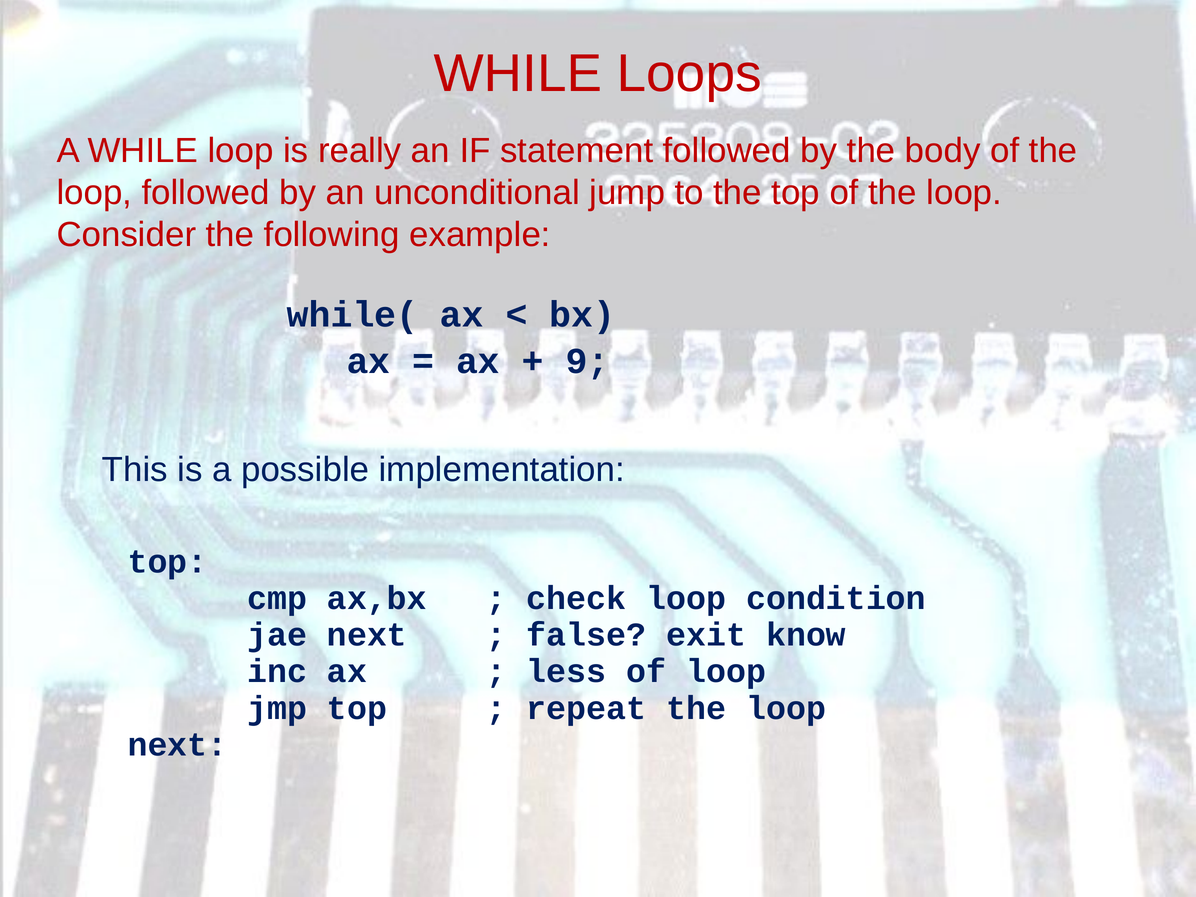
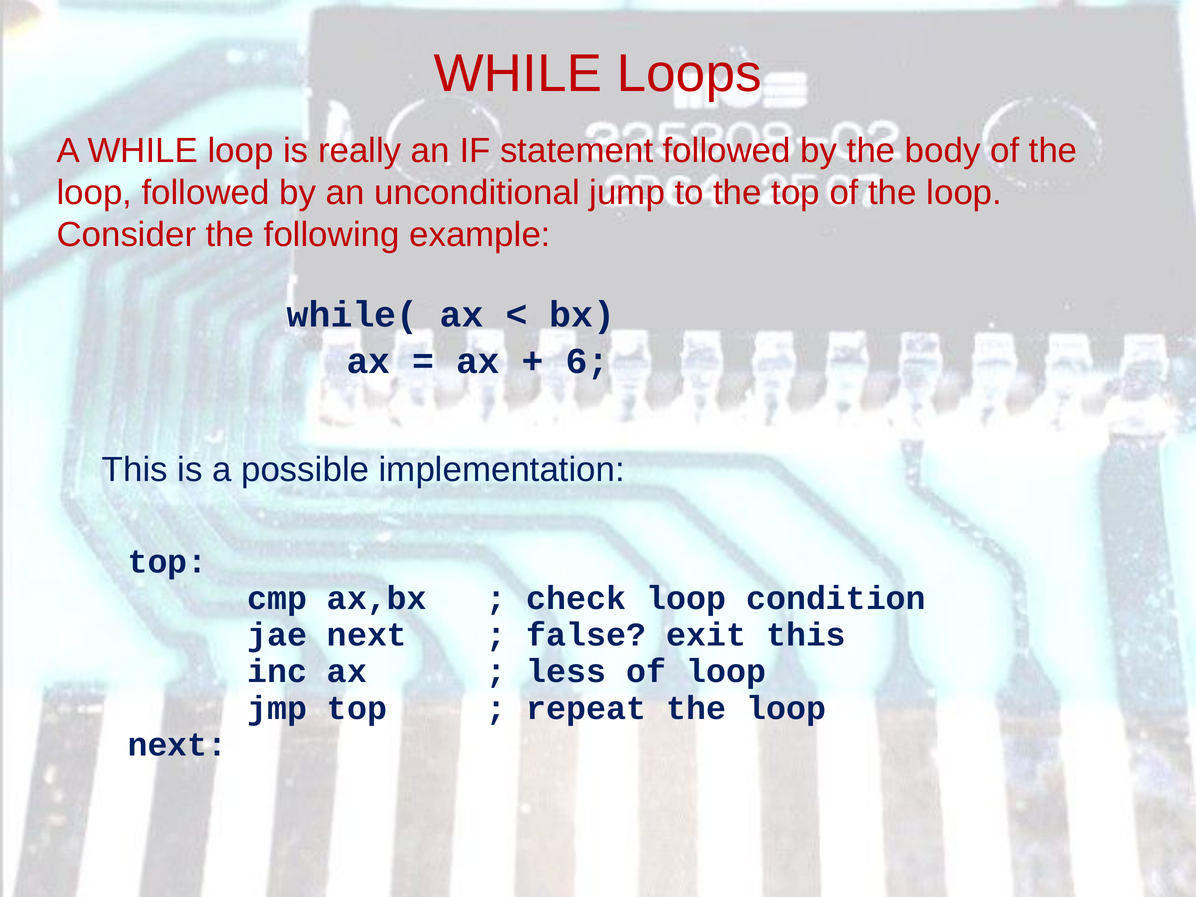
9: 9 -> 6
exit know: know -> this
